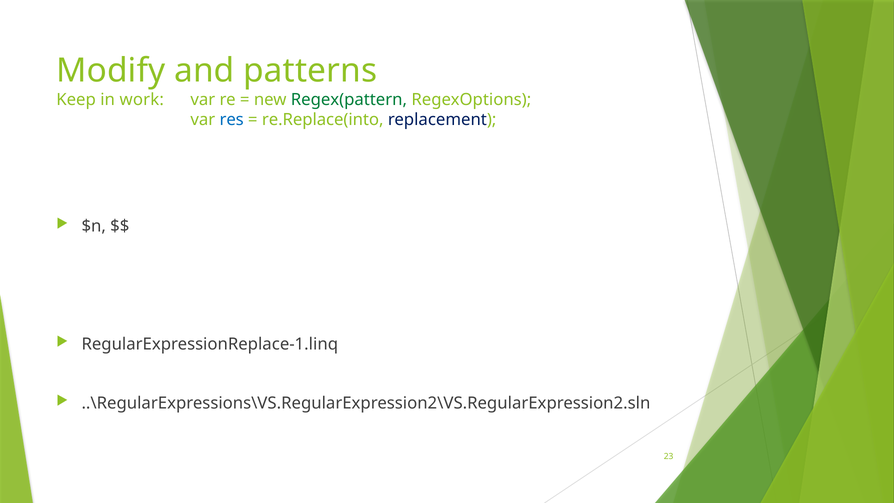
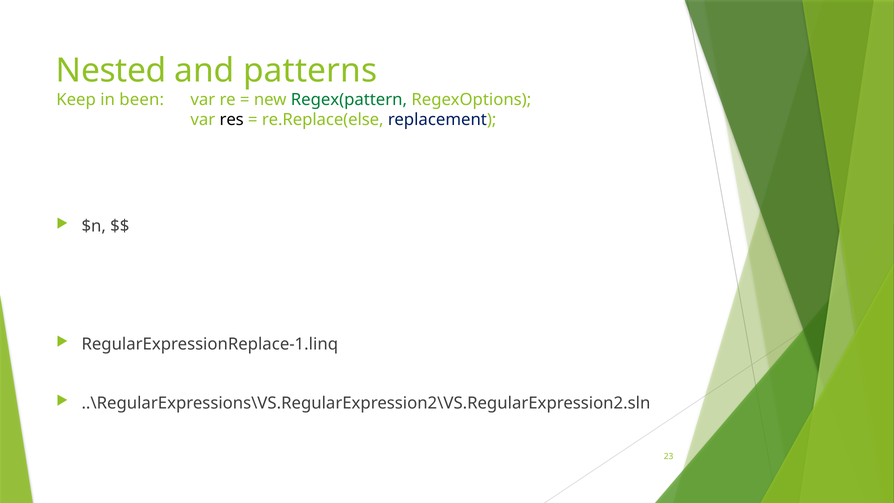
Modify: Modify -> Nested
work: work -> been
res colour: blue -> black
re.Replace(into: re.Replace(into -> re.Replace(else
